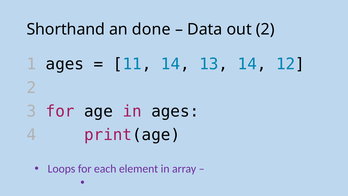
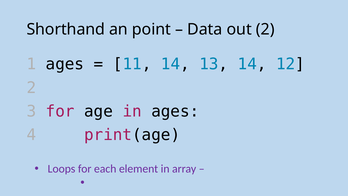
done: done -> point
